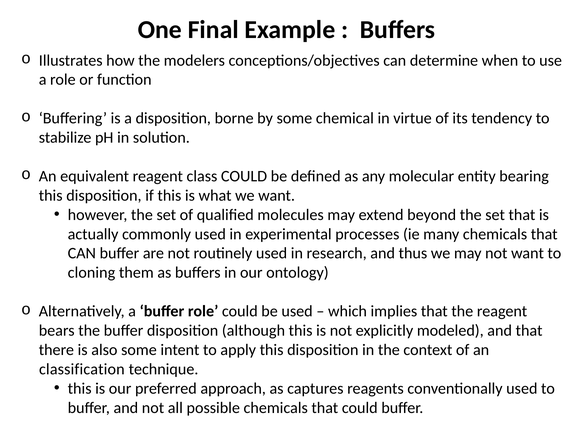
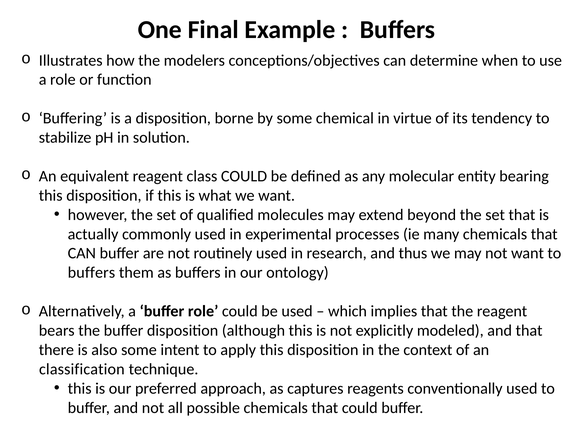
cloning at (91, 273): cloning -> buffers
